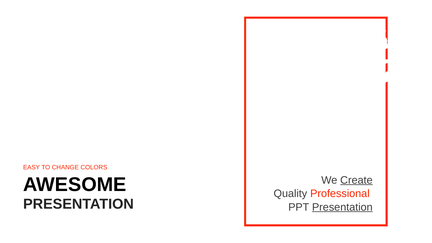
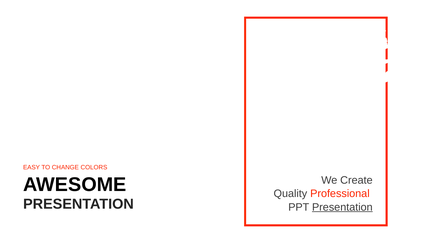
Create underline: present -> none
